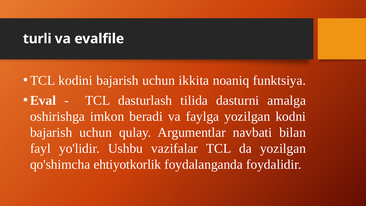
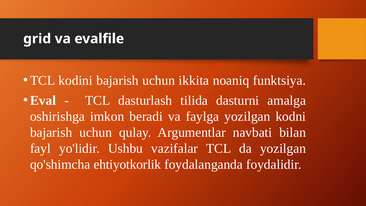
turli: turli -> grid
